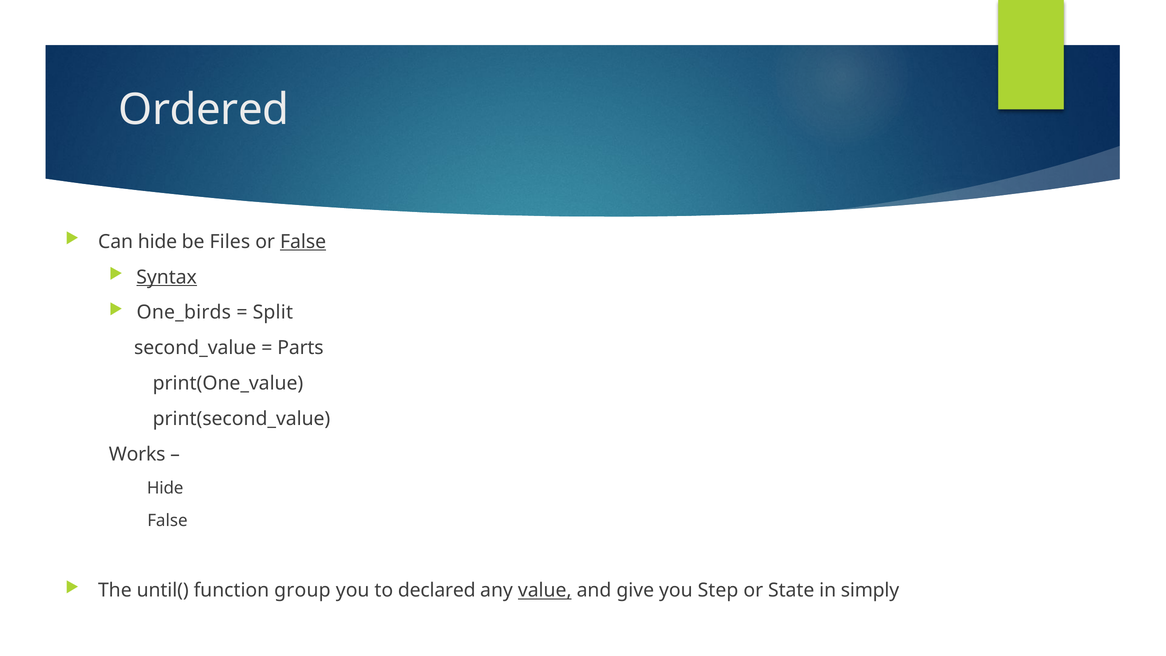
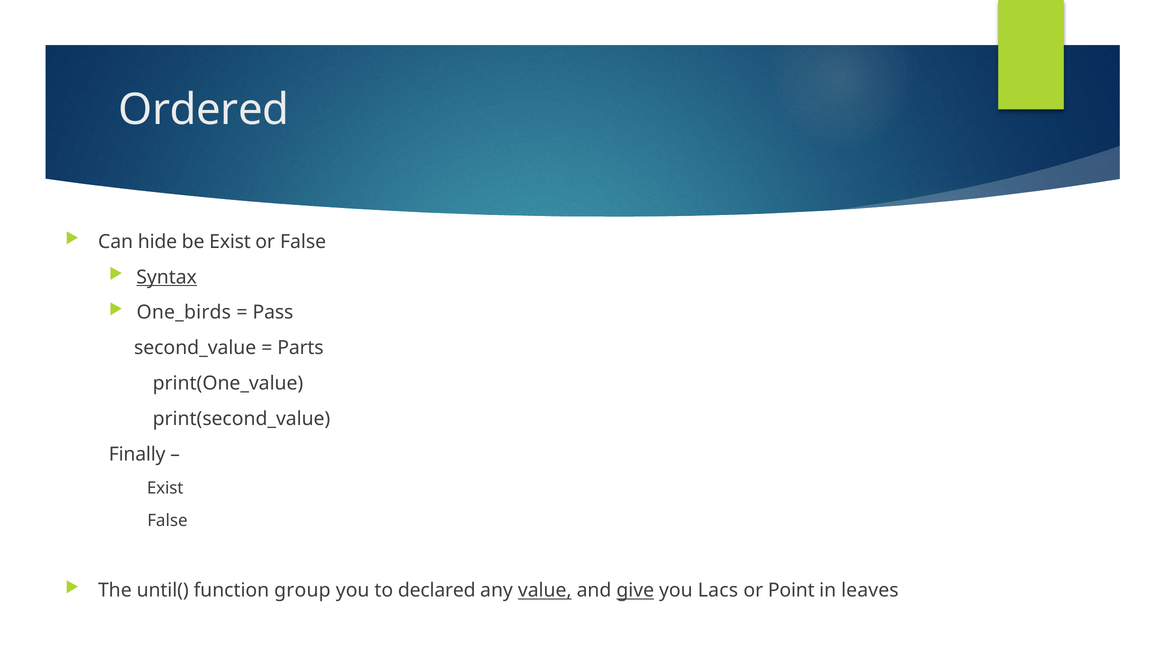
be Files: Files -> Exist
False at (303, 242) underline: present -> none
Split: Split -> Pass
Works: Works -> Finally
Hide at (165, 488): Hide -> Exist
give underline: none -> present
Step: Step -> Lacs
State: State -> Point
simply: simply -> leaves
